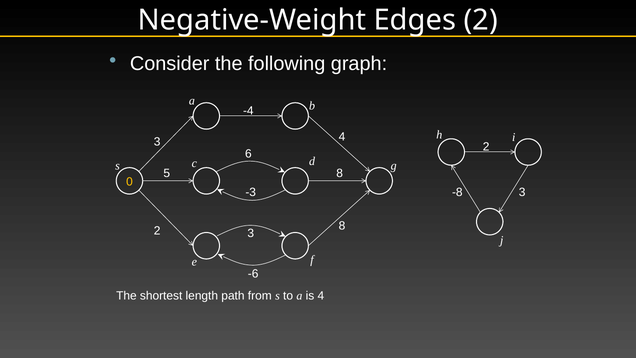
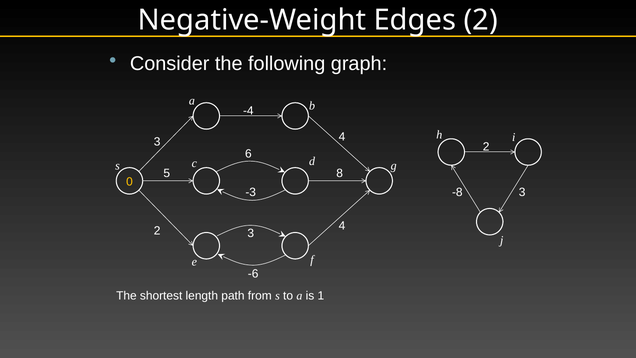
2 8: 8 -> 4
is 4: 4 -> 1
